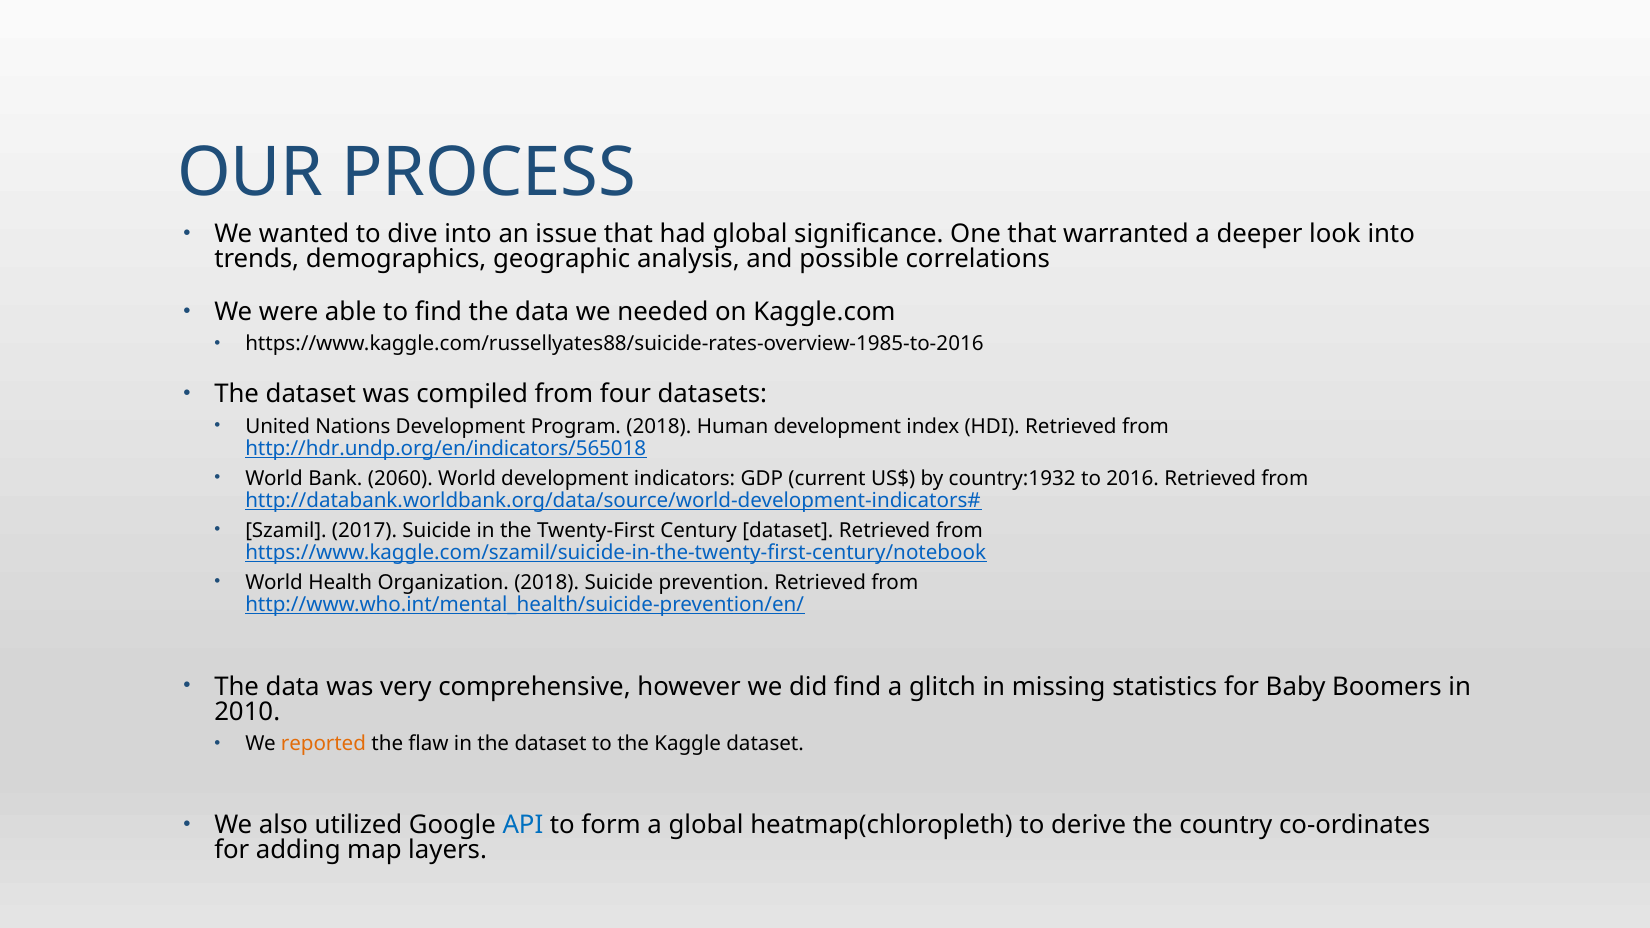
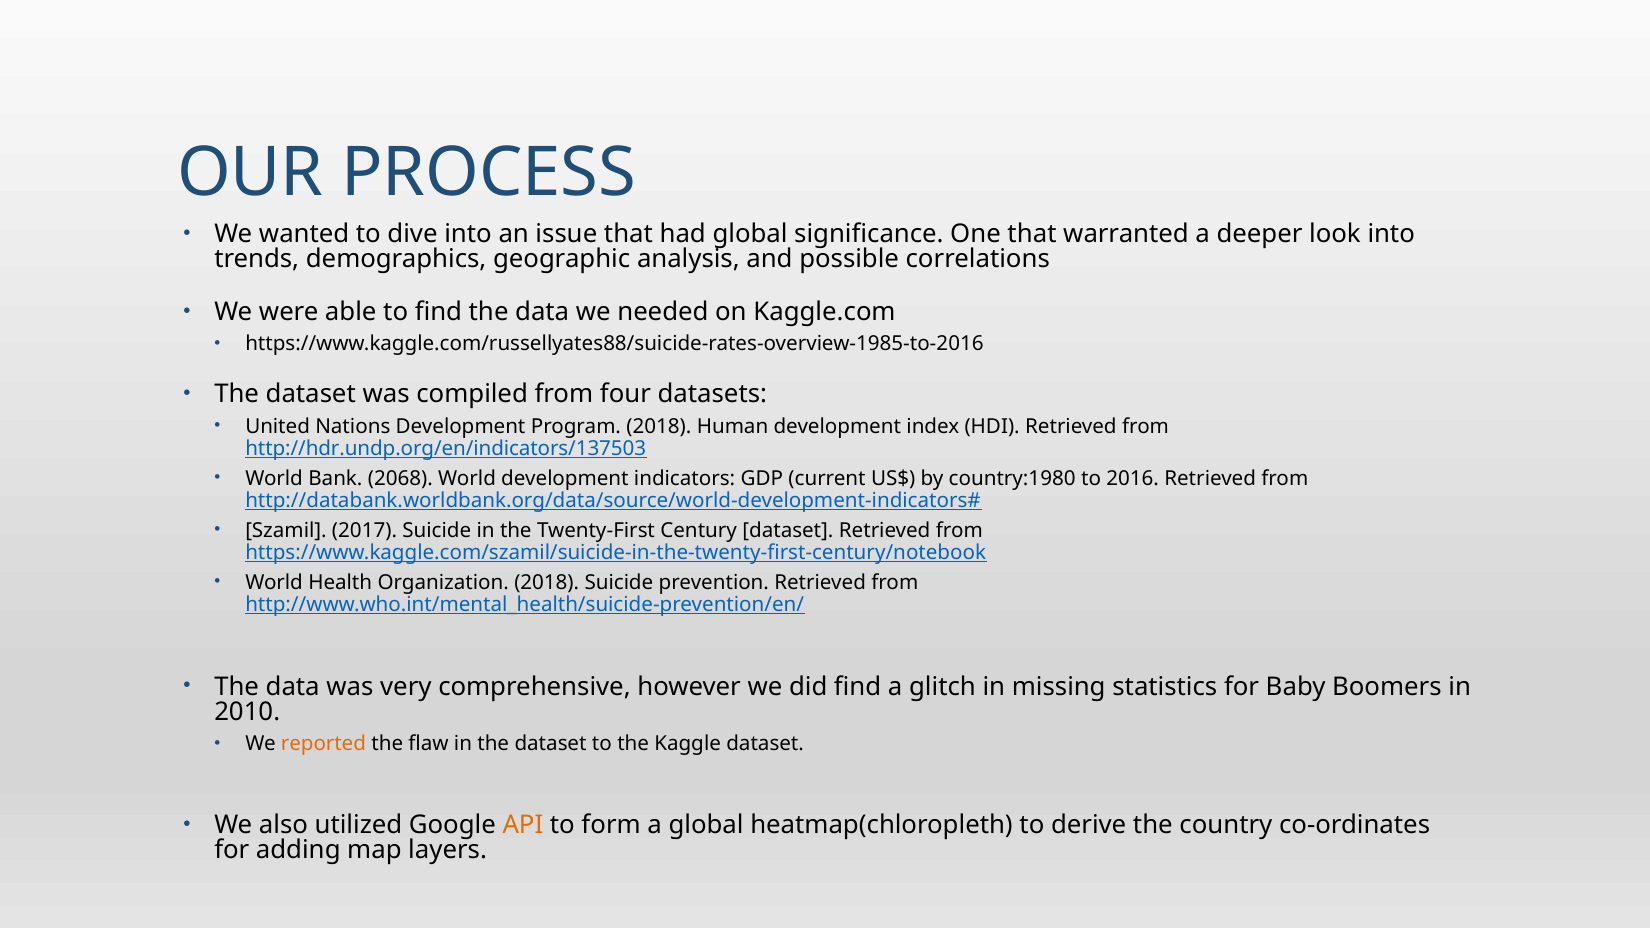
http://hdr.undp.org/en/indicators/565018: http://hdr.undp.org/en/indicators/565018 -> http://hdr.undp.org/en/indicators/137503
2060: 2060 -> 2068
country:1932: country:1932 -> country:1980
API colour: blue -> orange
